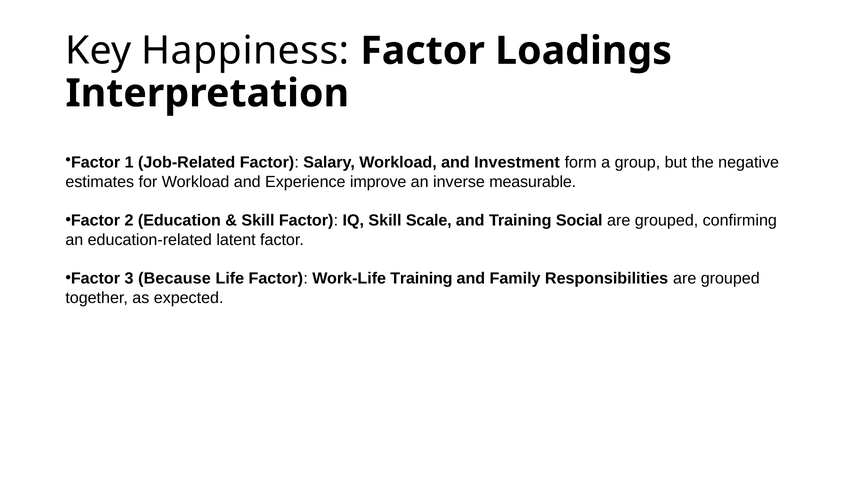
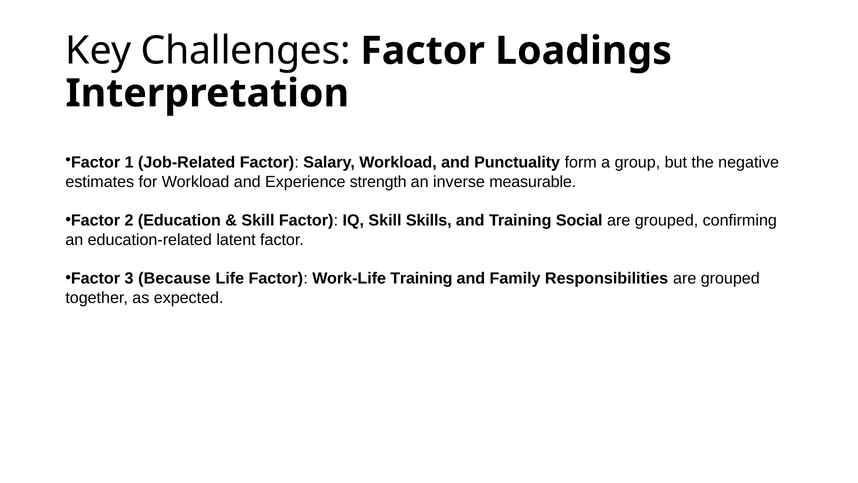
Happiness: Happiness -> Challenges
Investment: Investment -> Punctuality
improve: improve -> strength
Scale: Scale -> Skills
